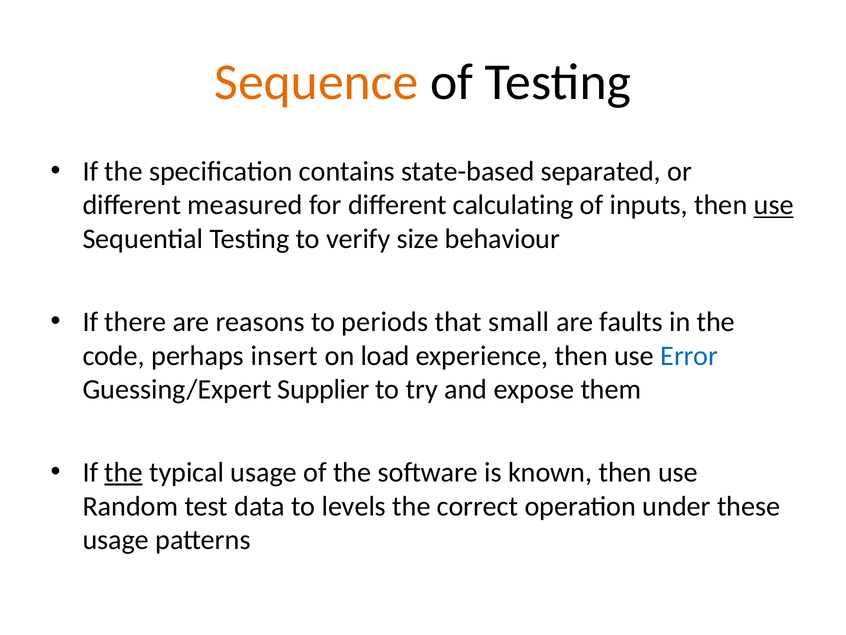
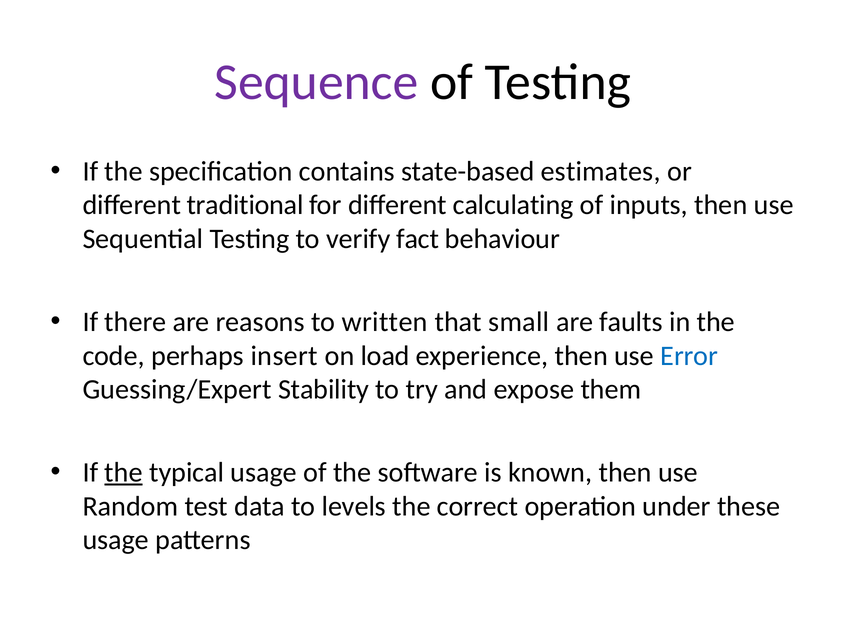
Sequence colour: orange -> purple
separated: separated -> estimates
measured: measured -> traditional
use at (774, 205) underline: present -> none
size: size -> fact
periods: periods -> written
Supplier: Supplier -> Stability
